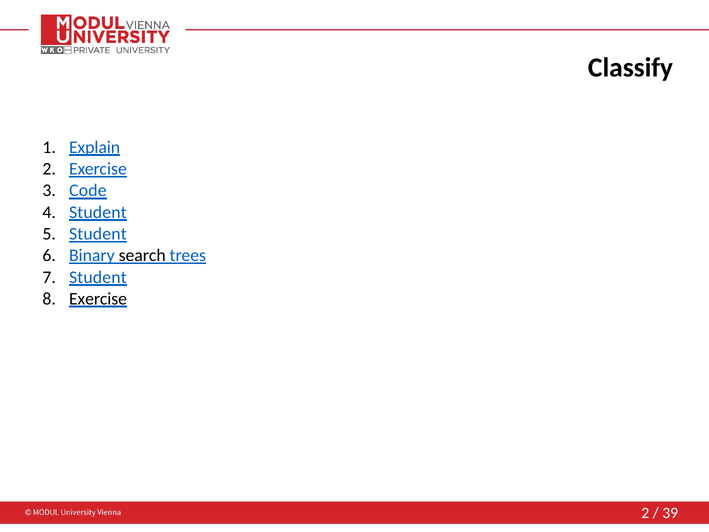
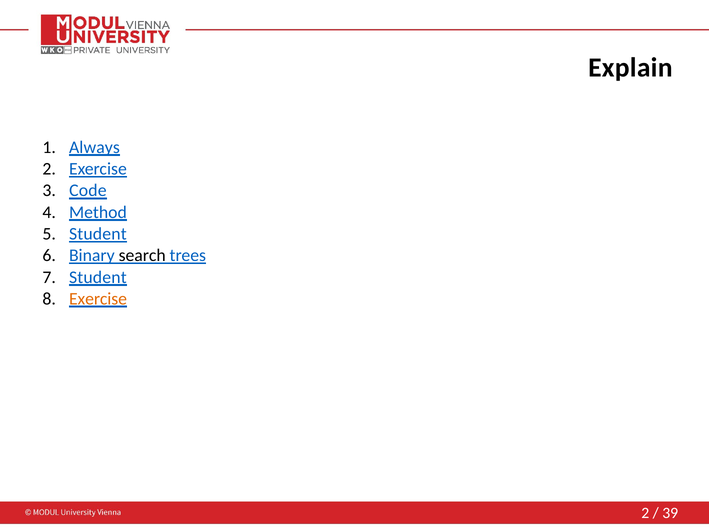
Classify: Classify -> Explain
Explain: Explain -> Always
Student at (98, 212): Student -> Method
Exercise at (98, 299) colour: black -> orange
